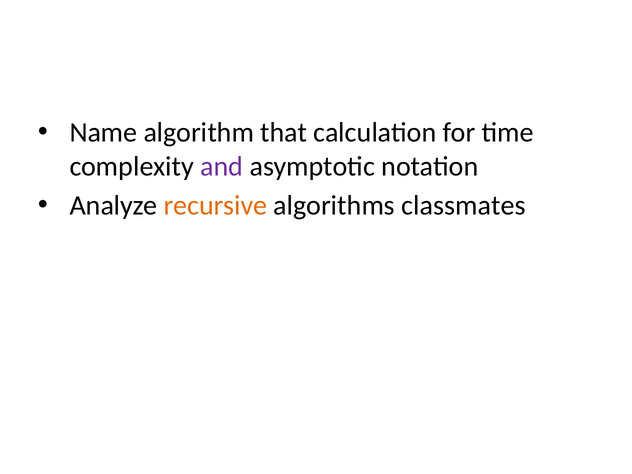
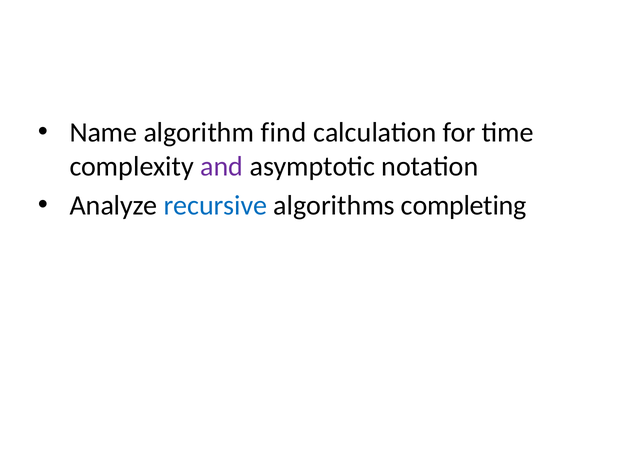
that: that -> find
recursive colour: orange -> blue
classmates: classmates -> completing
